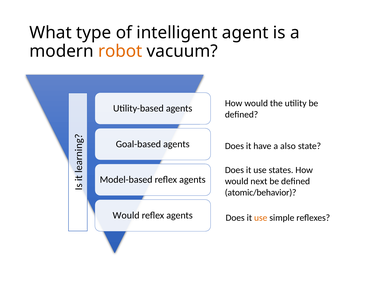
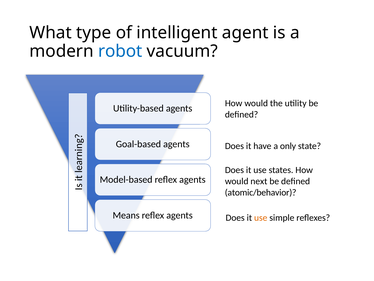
robot colour: orange -> blue
also: also -> only
Would at (126, 215): Would -> Means
